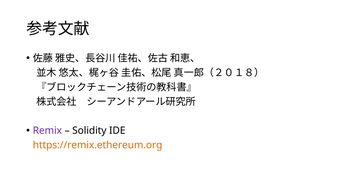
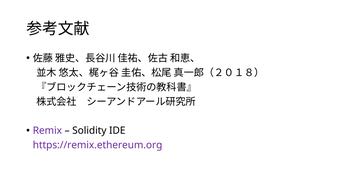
https://remix.ethereum.org colour: orange -> purple
